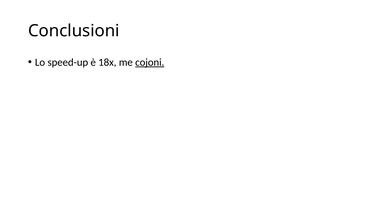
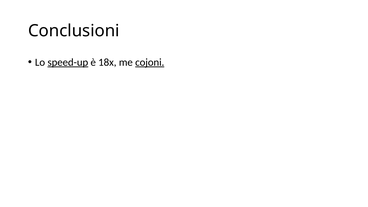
speed-up underline: none -> present
